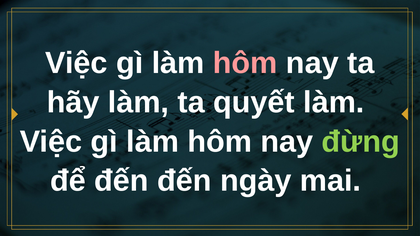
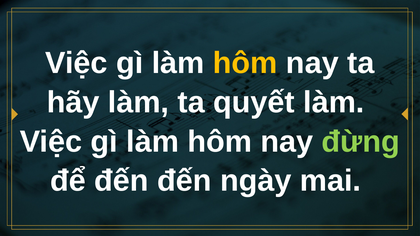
hôm at (245, 63) colour: pink -> yellow
